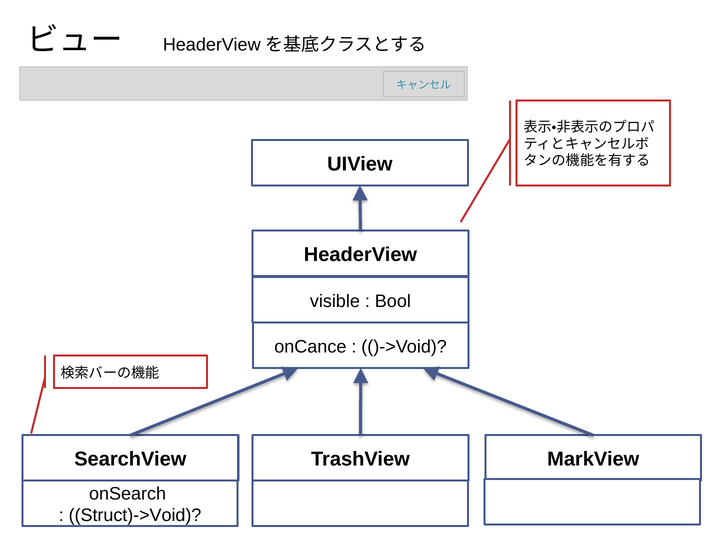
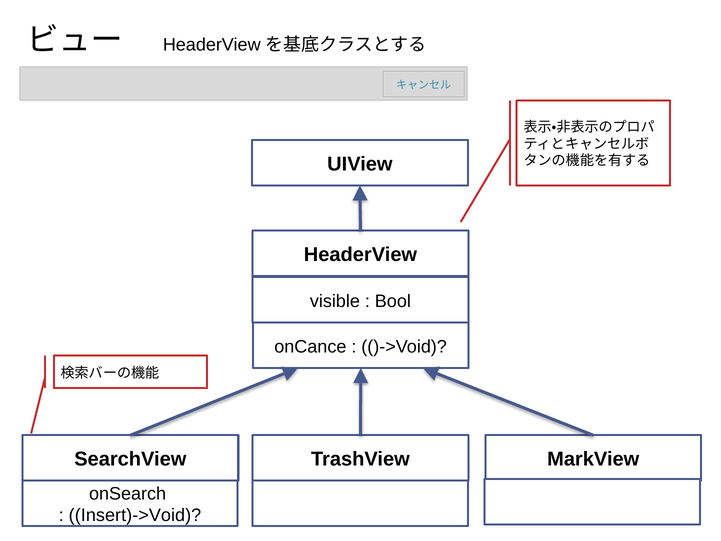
Struct)->Void: Struct)->Void -> Insert)->Void
